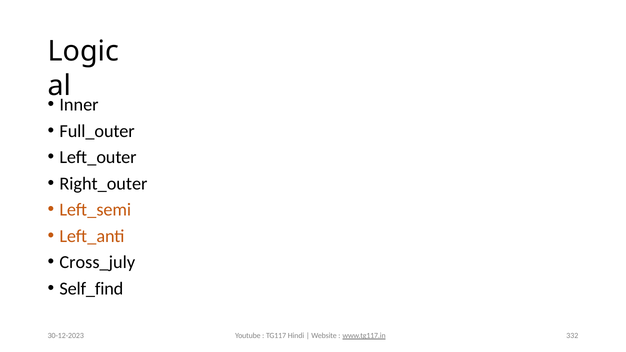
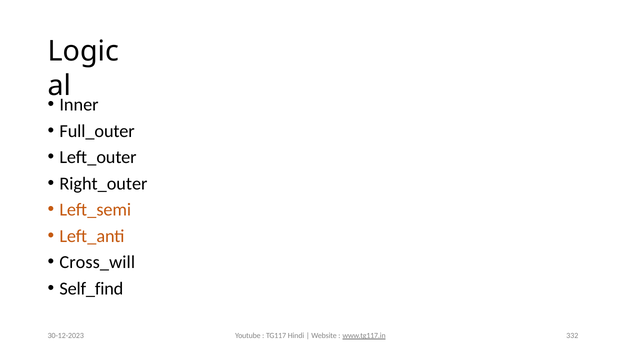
Cross_july: Cross_july -> Cross_will
